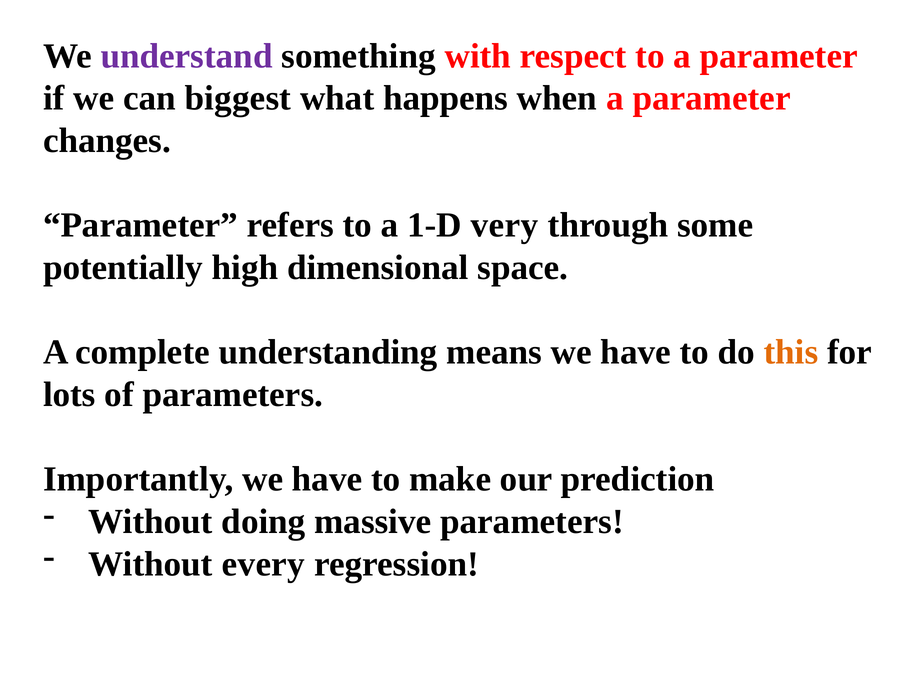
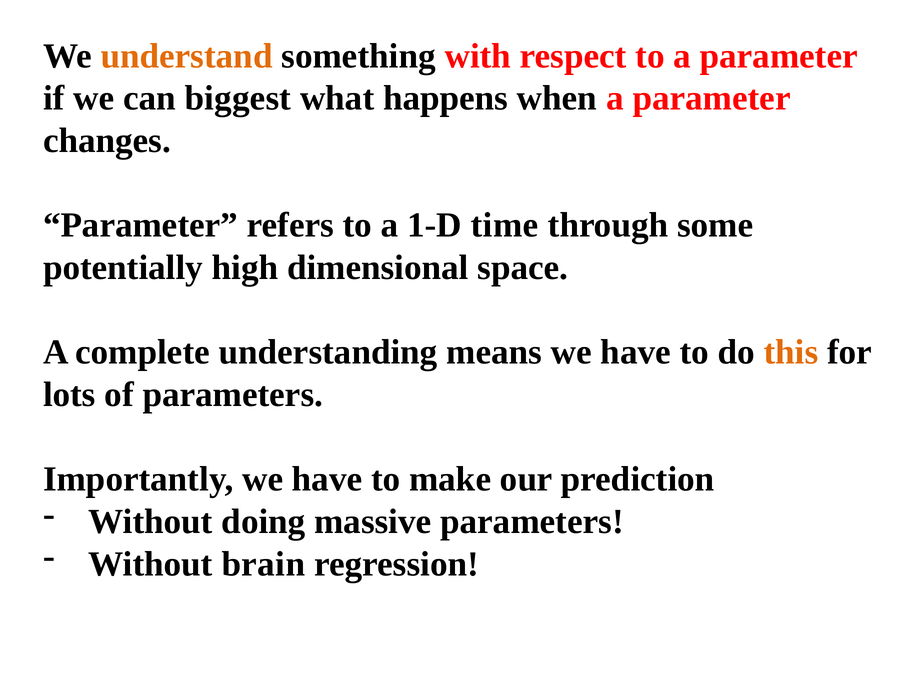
understand colour: purple -> orange
very: very -> time
every: every -> brain
